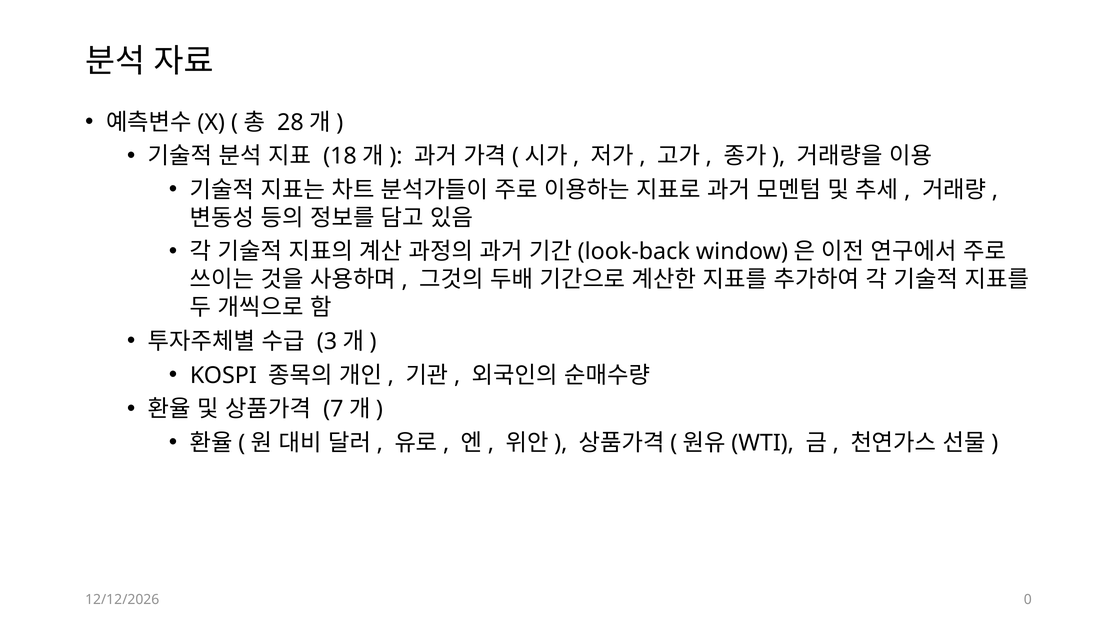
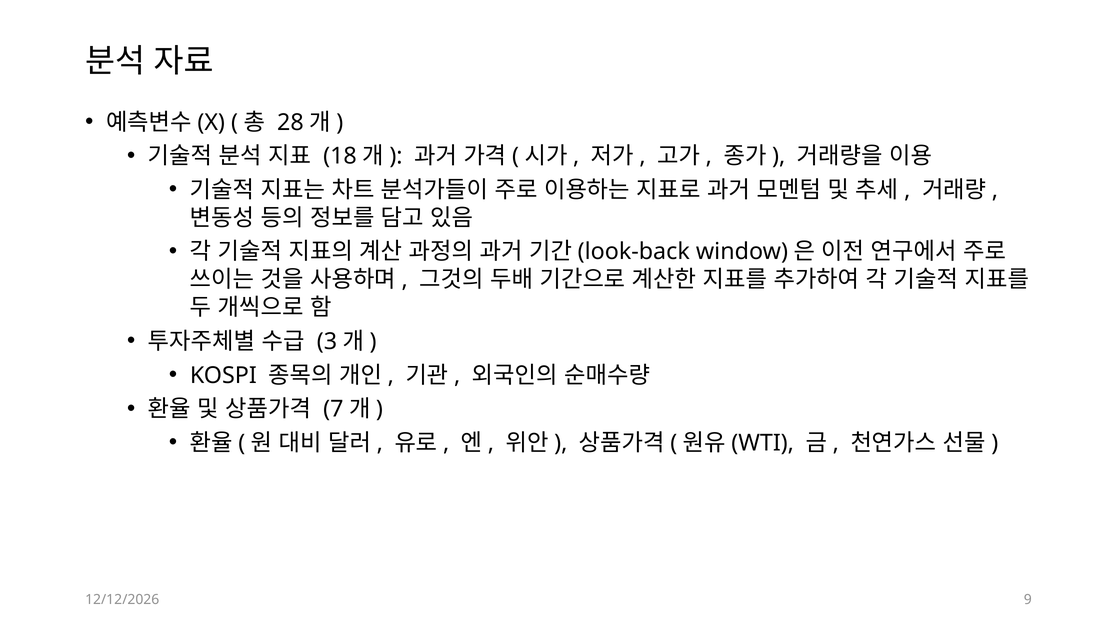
0: 0 -> 9
